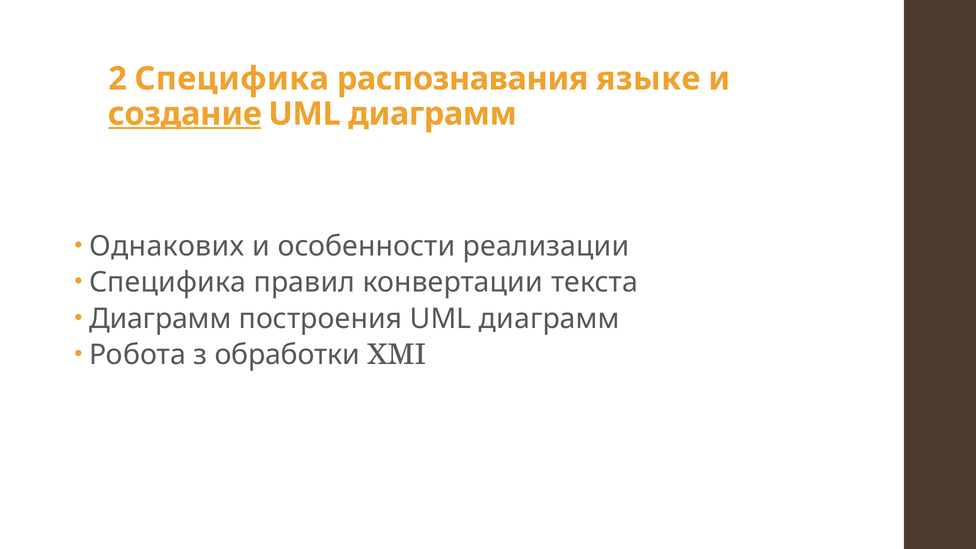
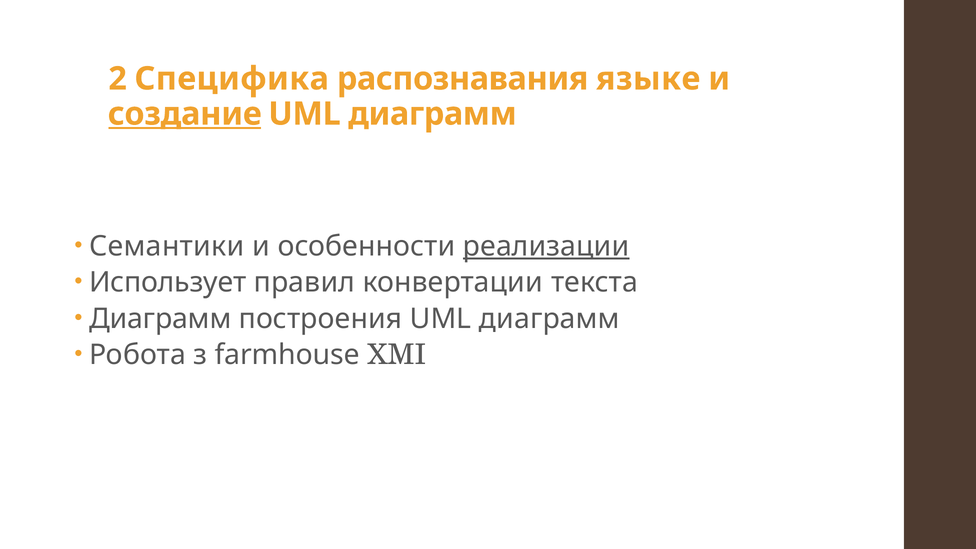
Однакових: Однакових -> Семантики
реализации underline: none -> present
Специфика at (168, 282): Специфика -> Использует
обработки: обработки -> farmhouse
